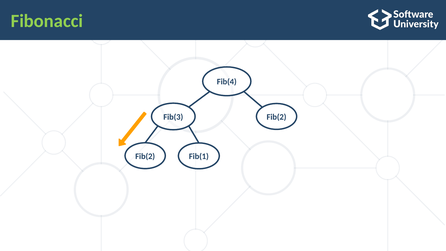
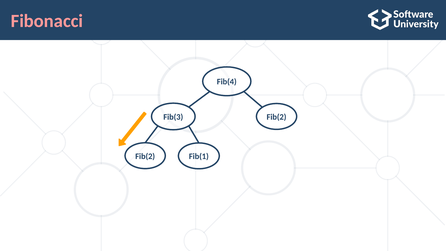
Fibonacci colour: light green -> pink
